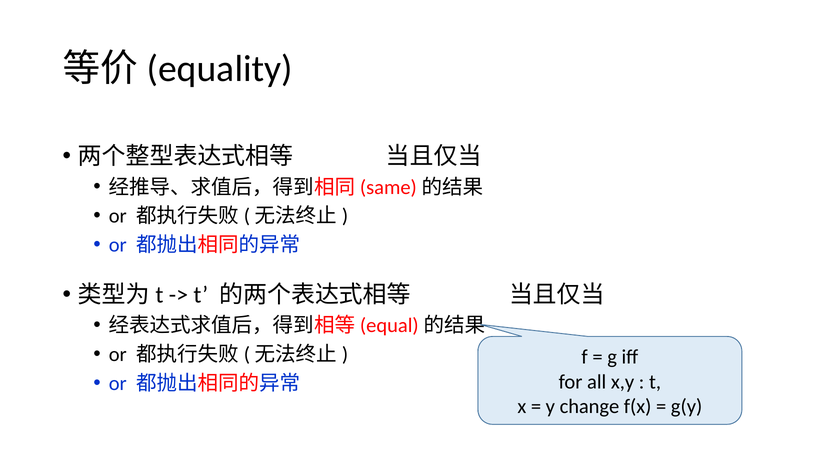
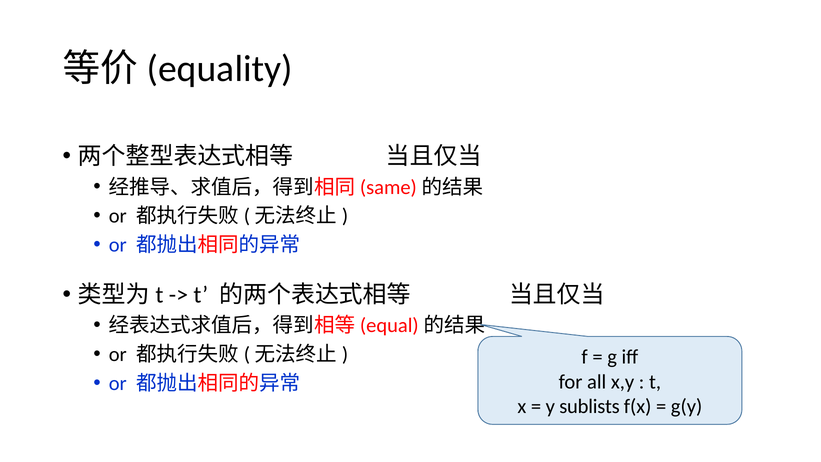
change: change -> sublists
